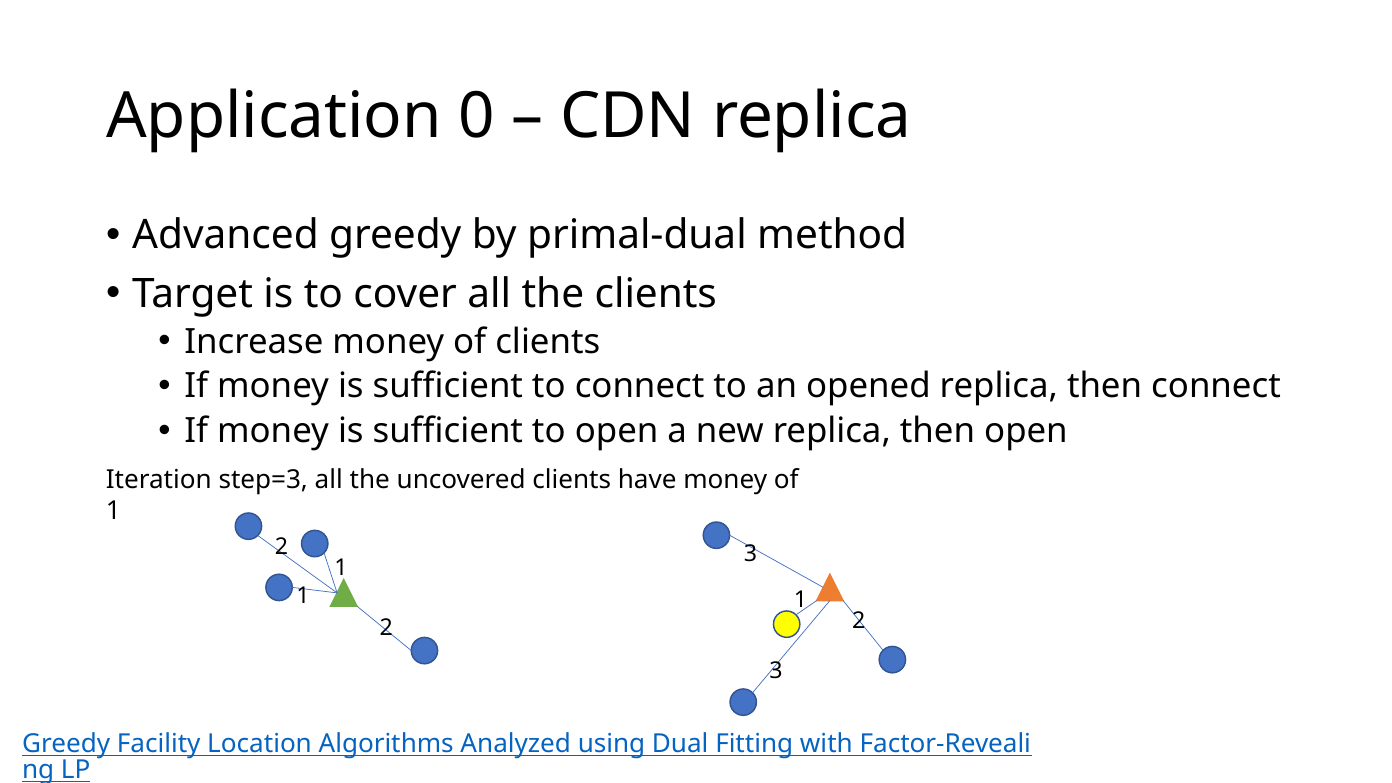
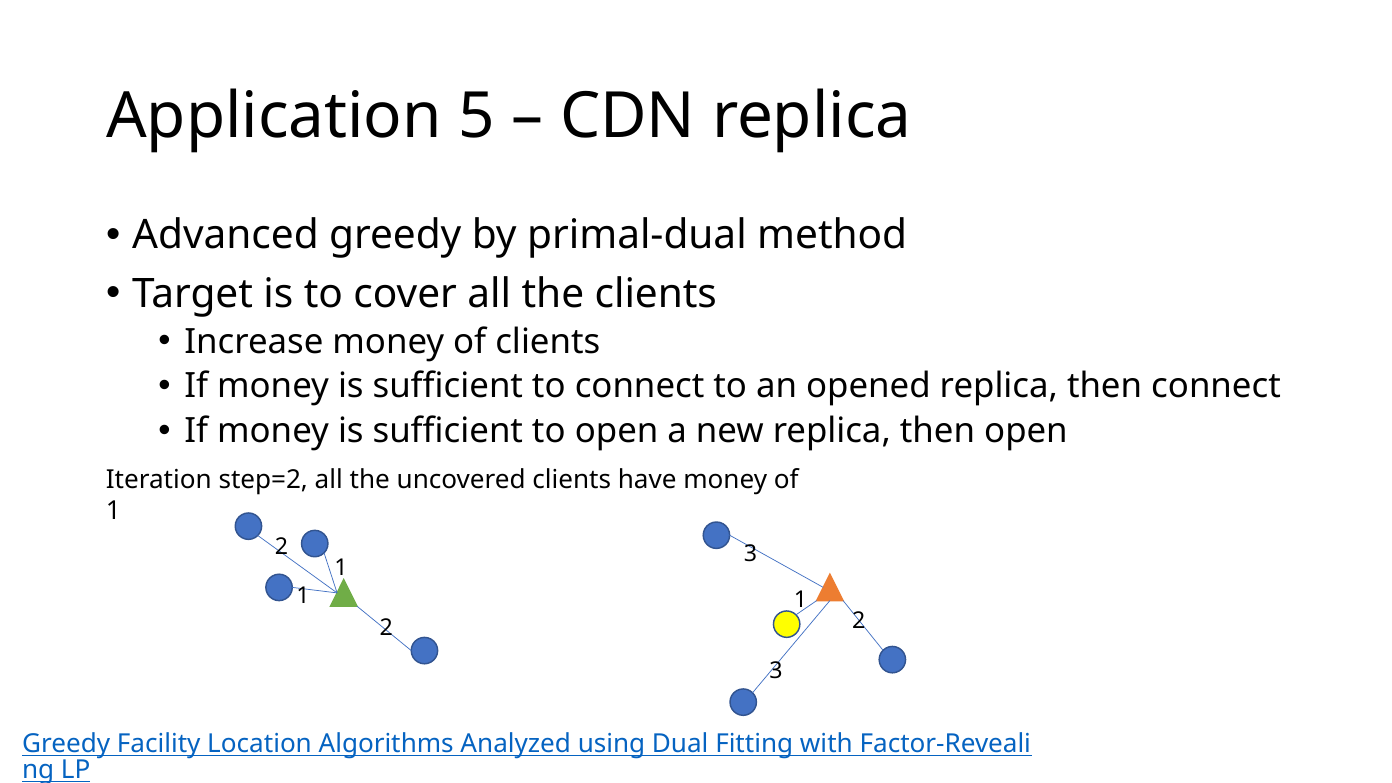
0: 0 -> 5
step=3: step=3 -> step=2
